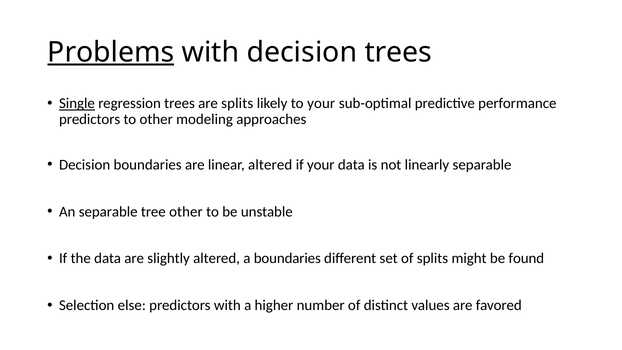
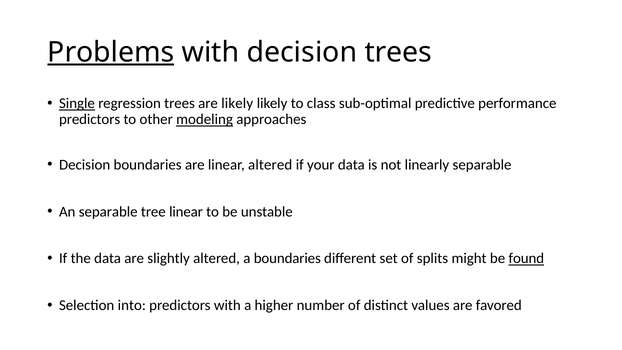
are splits: splits -> likely
to your: your -> class
modeling underline: none -> present
tree other: other -> linear
found underline: none -> present
else: else -> into
